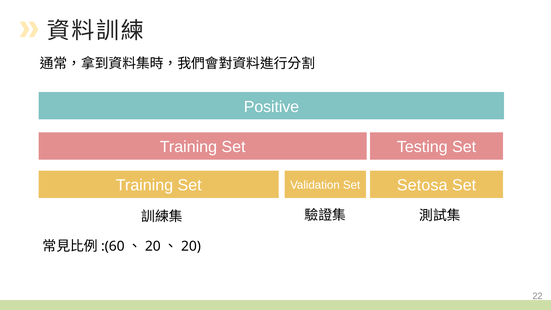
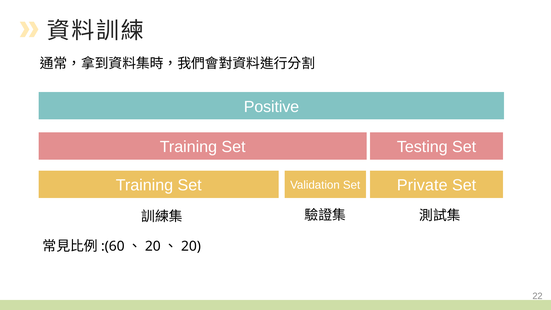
Setosa: Setosa -> Private
